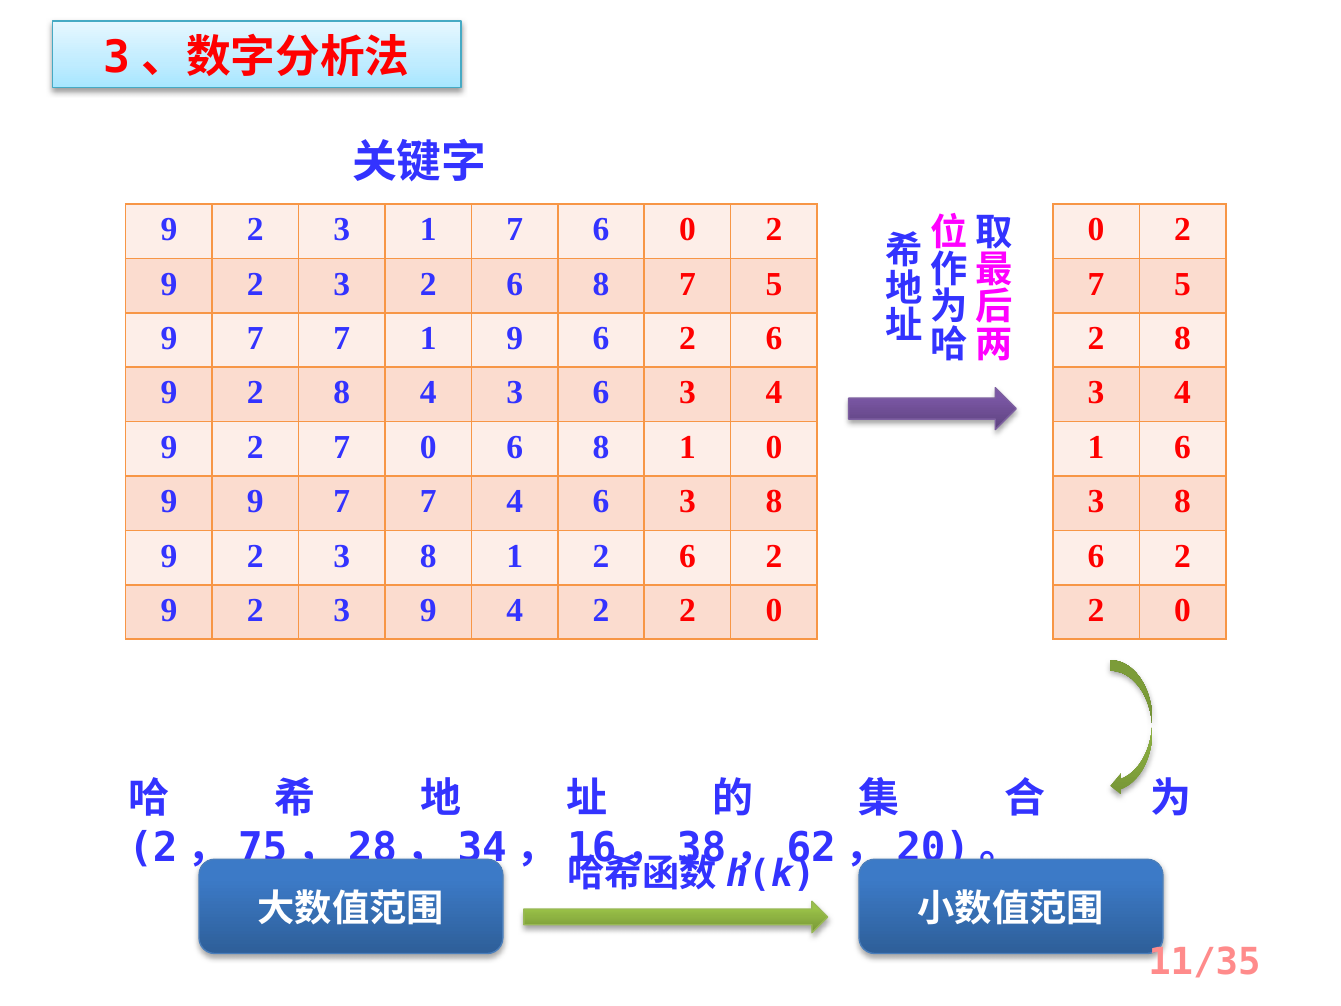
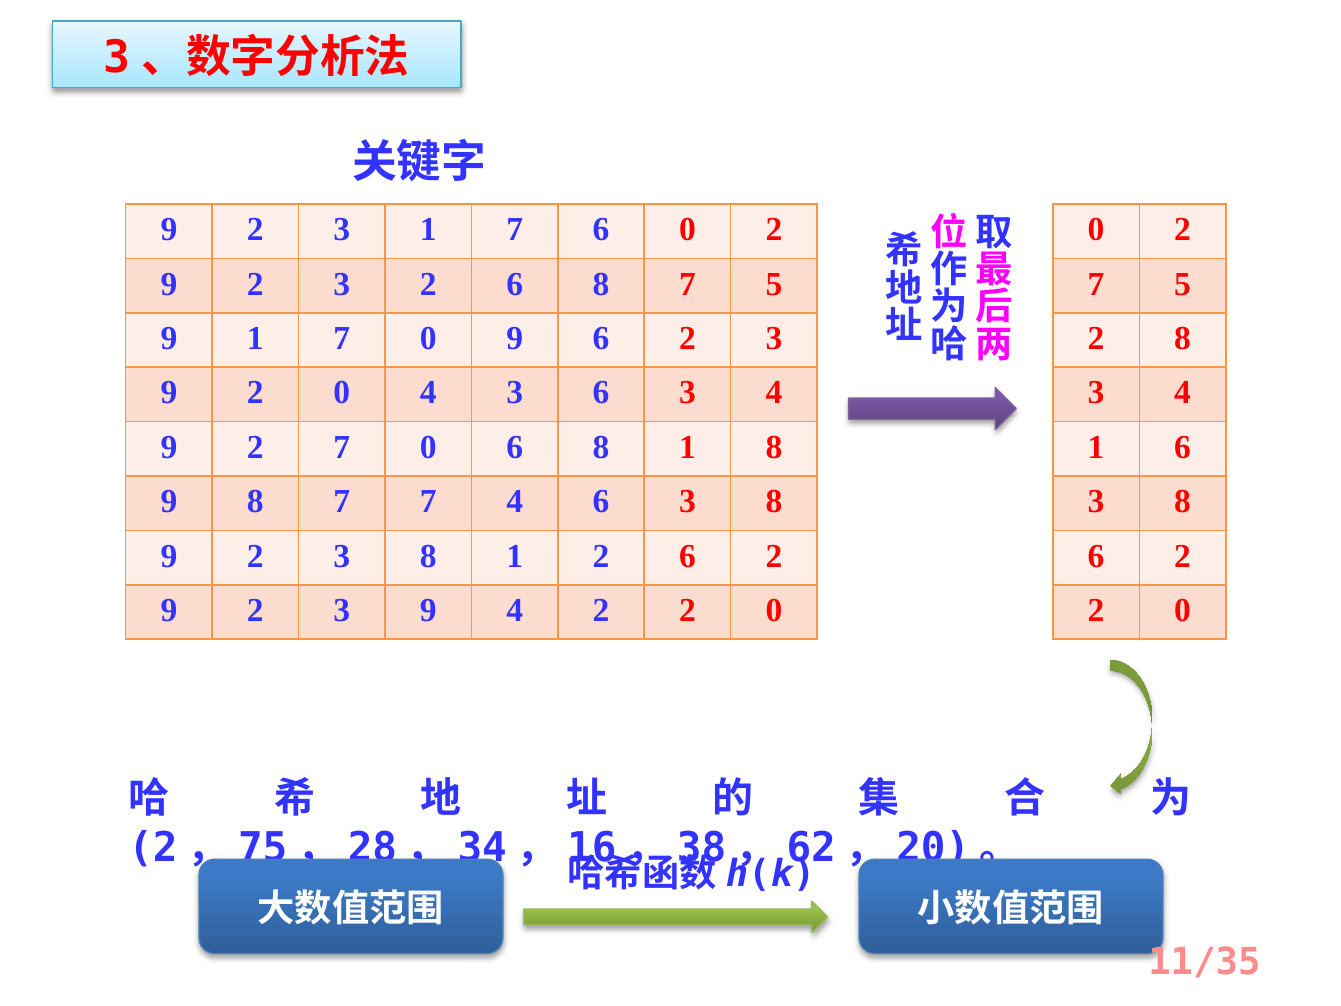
7 at (255, 338): 7 -> 1
1 at (428, 338): 1 -> 0
6 2 6: 6 -> 3
9 2 8: 8 -> 0
1 0: 0 -> 8
9 9: 9 -> 8
